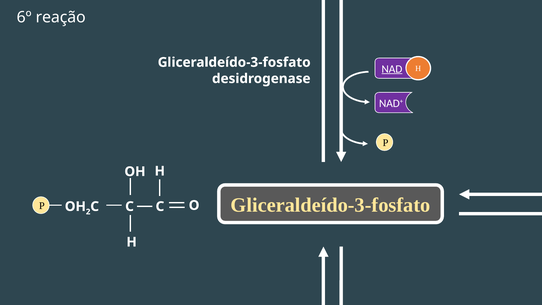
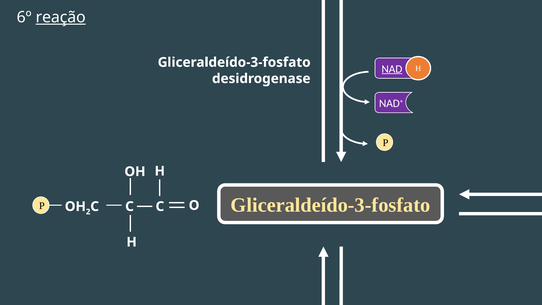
reação underline: none -> present
